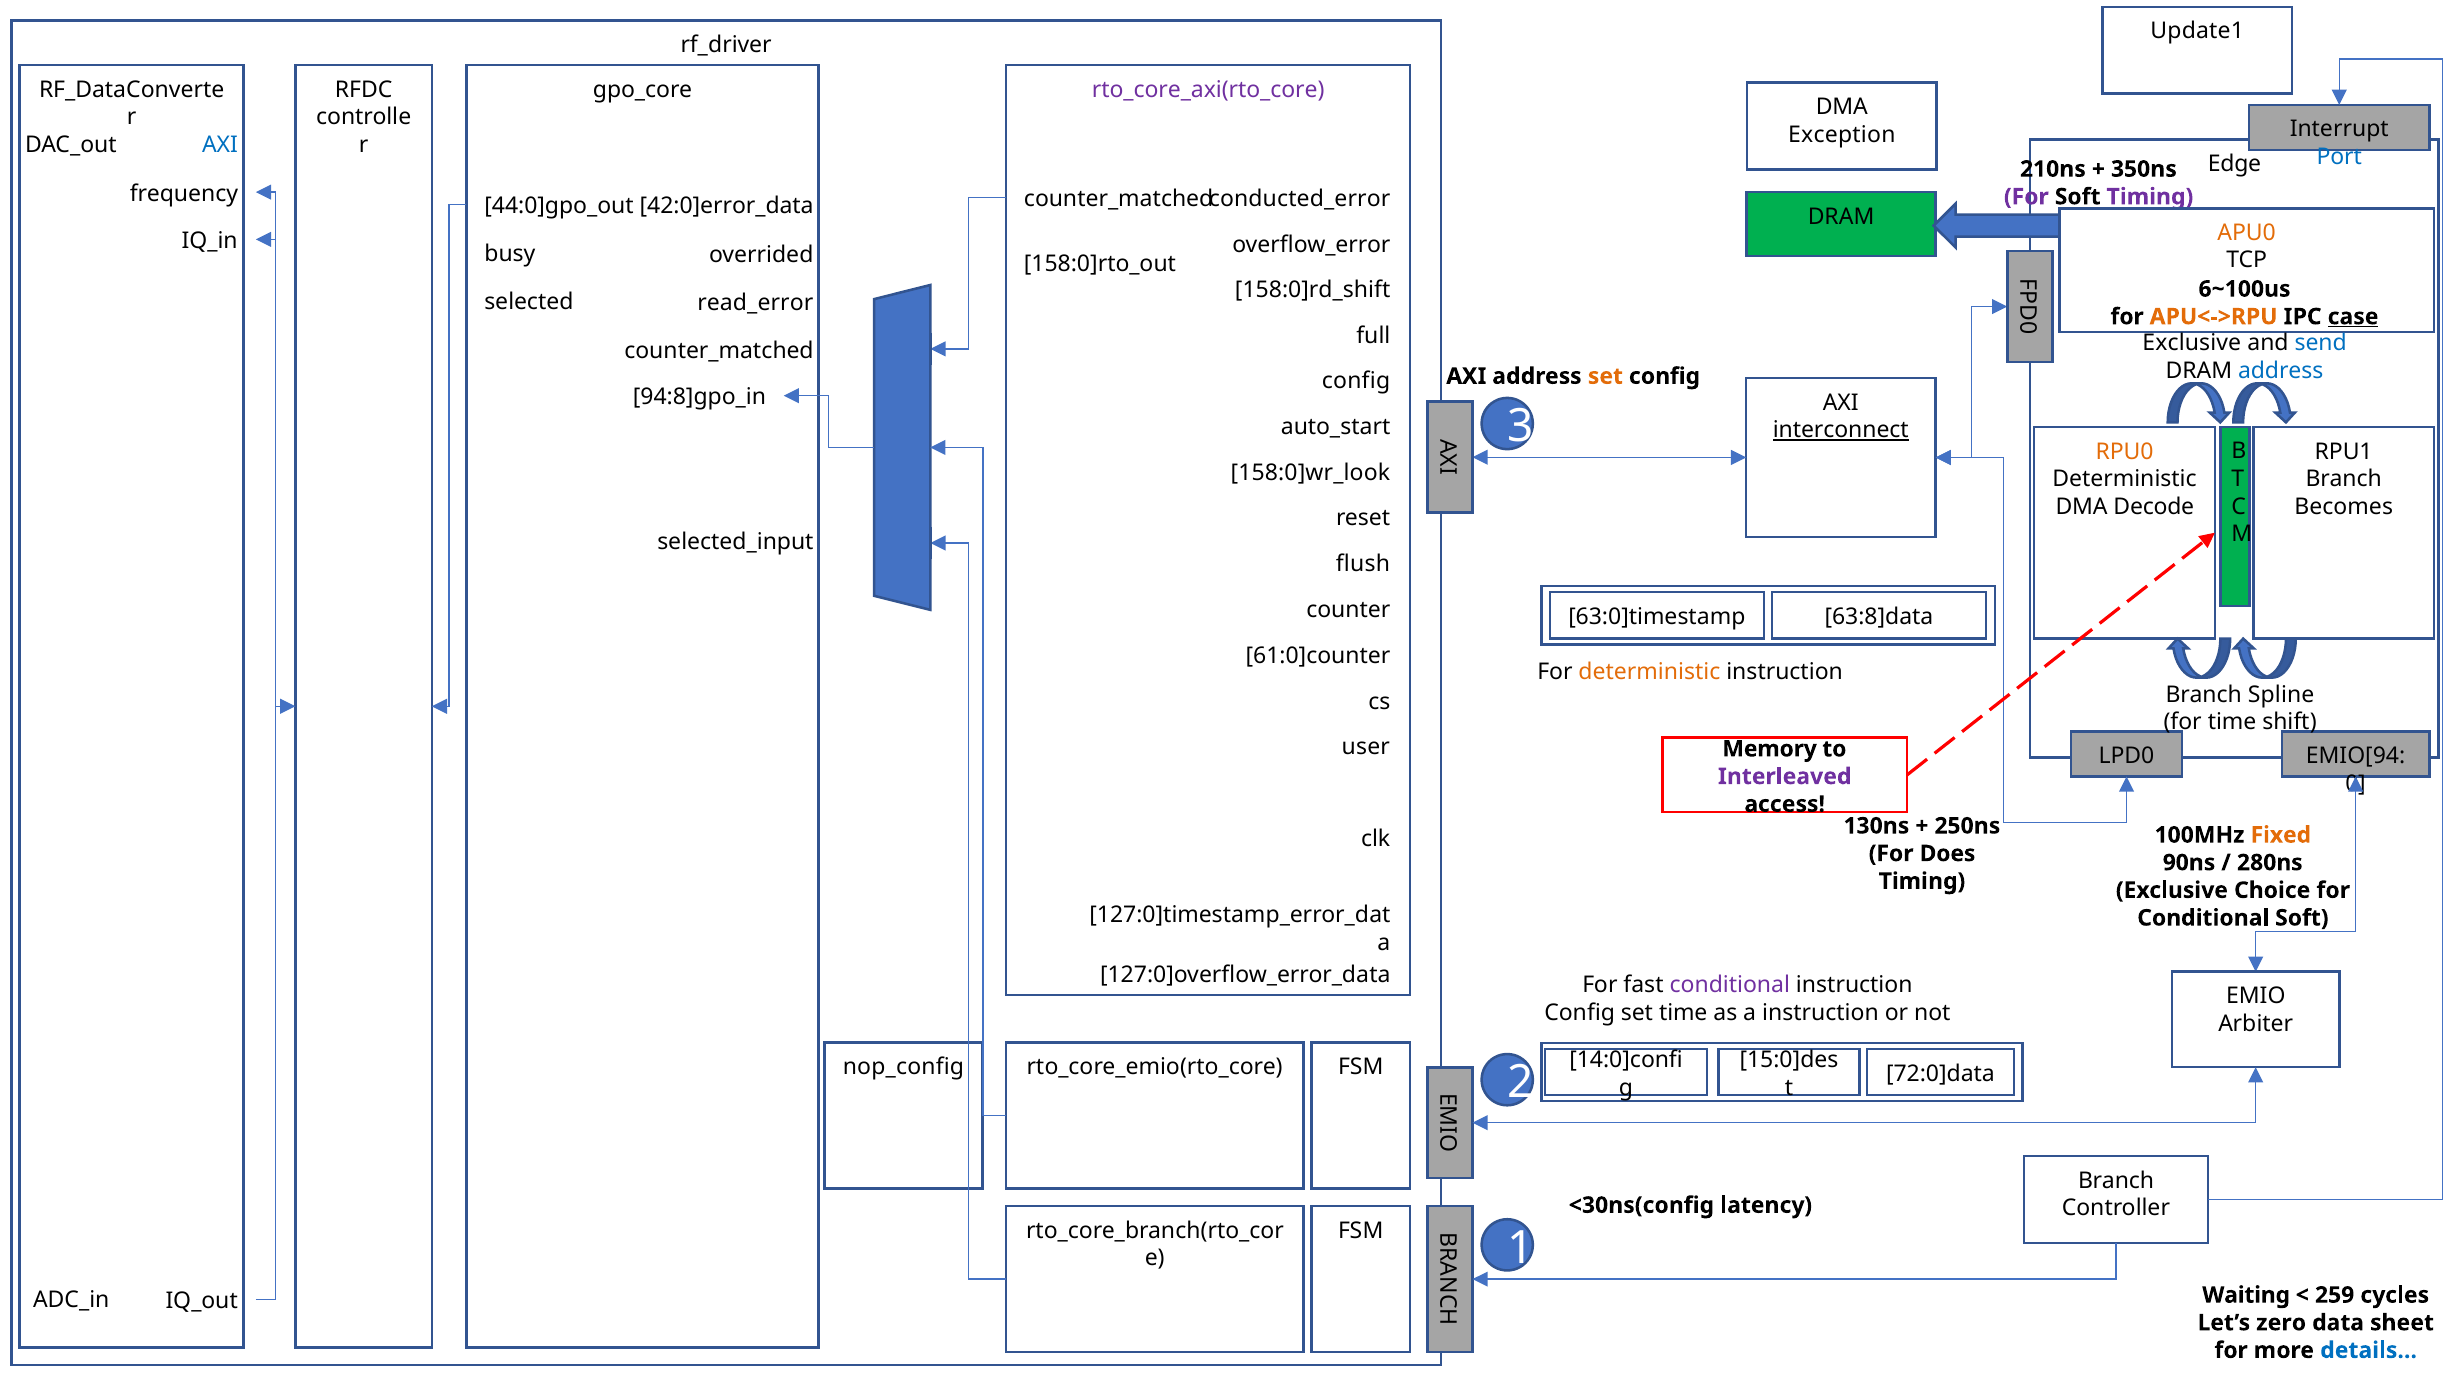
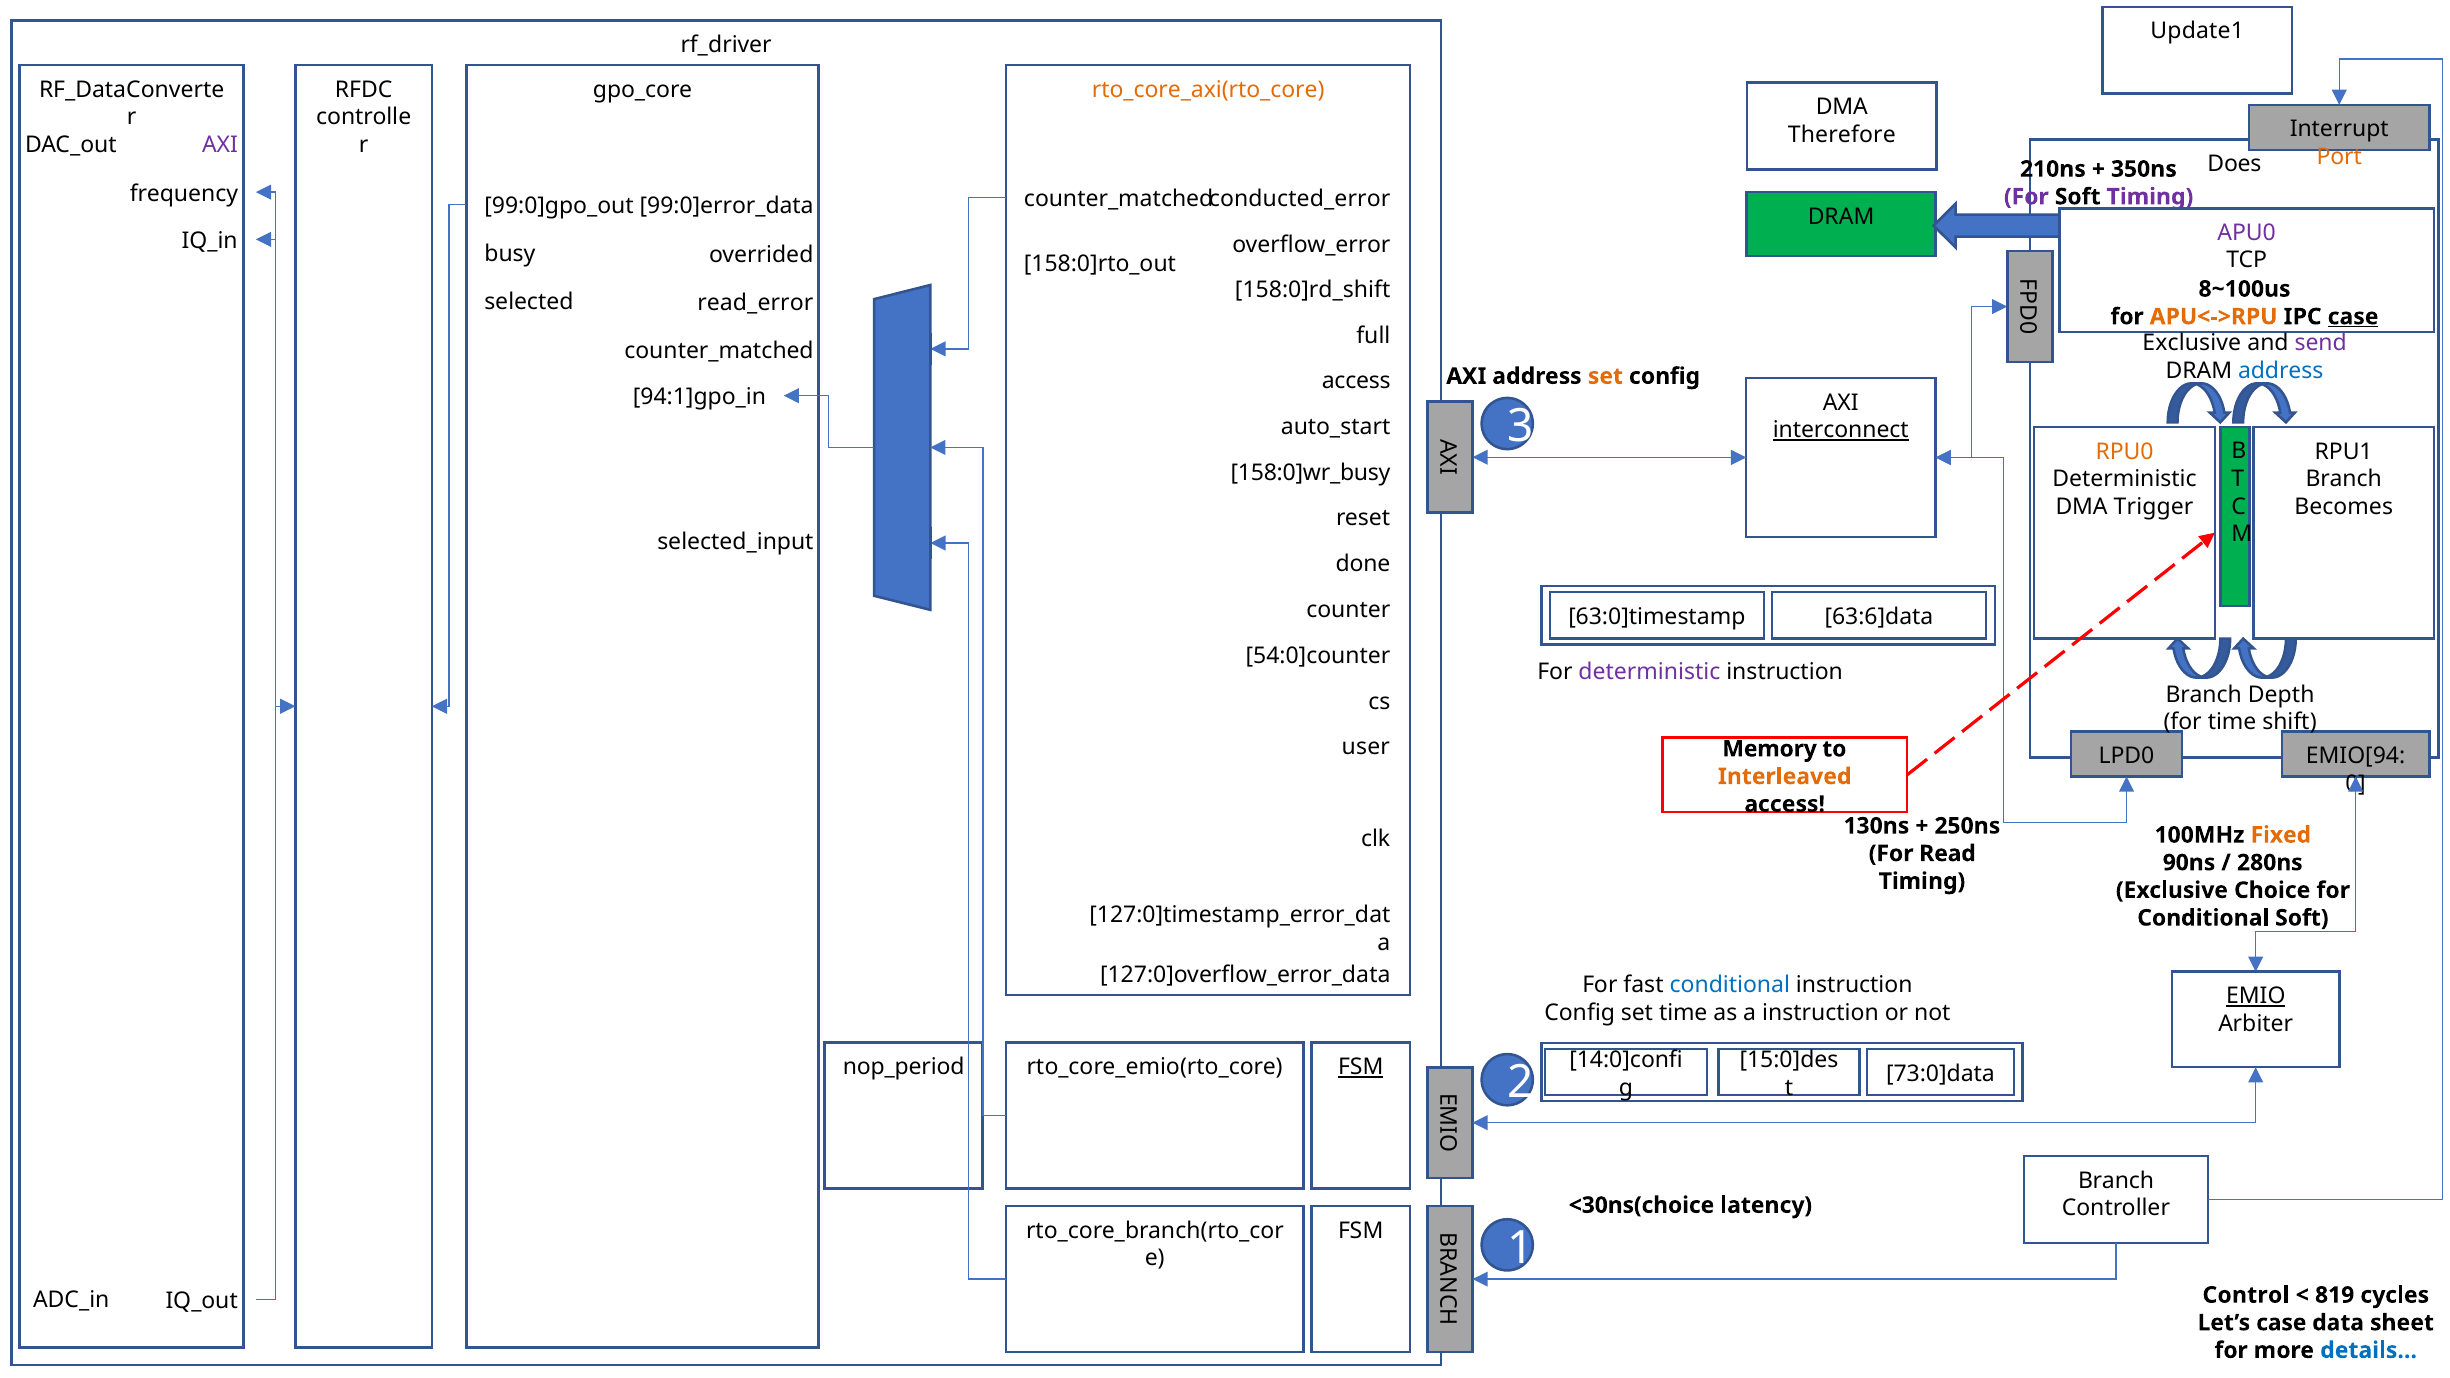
rto_core_axi(rto_core colour: purple -> orange
Exception: Exception -> Therefore
AXI at (220, 145) colour: blue -> purple
Port colour: blue -> orange
Edge: Edge -> Does
44:0]gpo_out: 44:0]gpo_out -> 99:0]gpo_out
42:0]error_data: 42:0]error_data -> 99:0]error_data
APU0 colour: orange -> purple
6~100us: 6~100us -> 8~100us
send colour: blue -> purple
config at (1356, 381): config -> access
94:8]gpo_in: 94:8]gpo_in -> 94:1]gpo_in
158:0]wr_look: 158:0]wr_look -> 158:0]wr_busy
Decode: Decode -> Trigger
flush: flush -> done
63:8]data: 63:8]data -> 63:6]data
61:0]counter: 61:0]counter -> 54:0]counter
deterministic at (1649, 672) colour: orange -> purple
Spline: Spline -> Depth
Interleaved colour: purple -> orange
Does: Does -> Read
conditional at (1730, 985) colour: purple -> blue
EMIO underline: none -> present
nop_config: nop_config -> nop_period
FSM at (1361, 1067) underline: none -> present
72:0]data: 72:0]data -> 73:0]data
<30ns(config: <30ns(config -> <30ns(choice
Waiting: Waiting -> Control
259: 259 -> 819
Let’s zero: zero -> case
